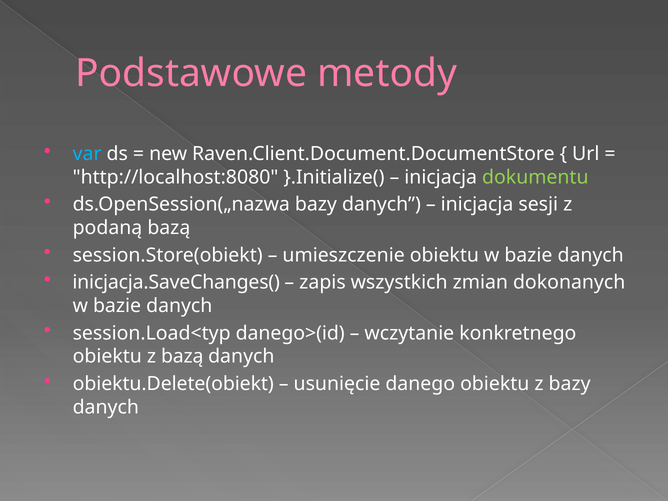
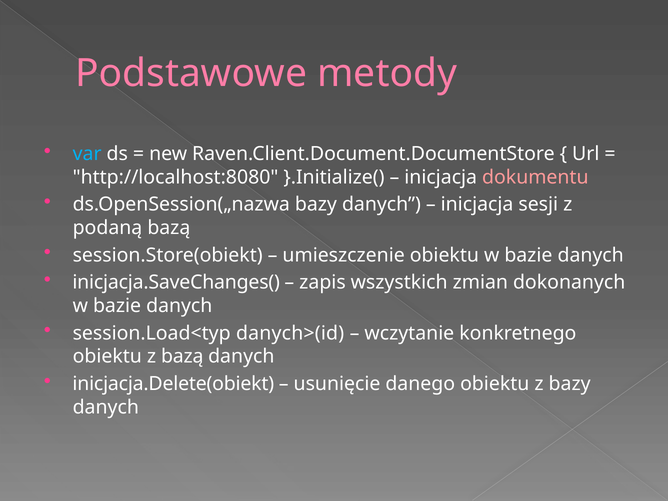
dokumentu colour: light green -> pink
danego>(id: danego>(id -> danych>(id
obiektu.Delete(obiekt: obiektu.Delete(obiekt -> inicjacja.Delete(obiekt
